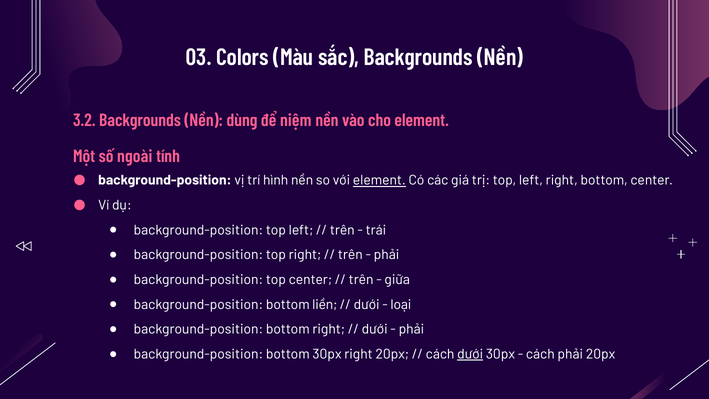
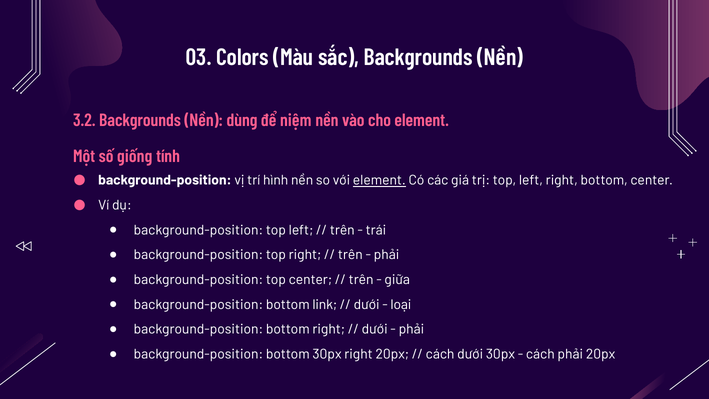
ngoài: ngoài -> giống
liền: liền -> link
dưới at (470, 354) underline: present -> none
